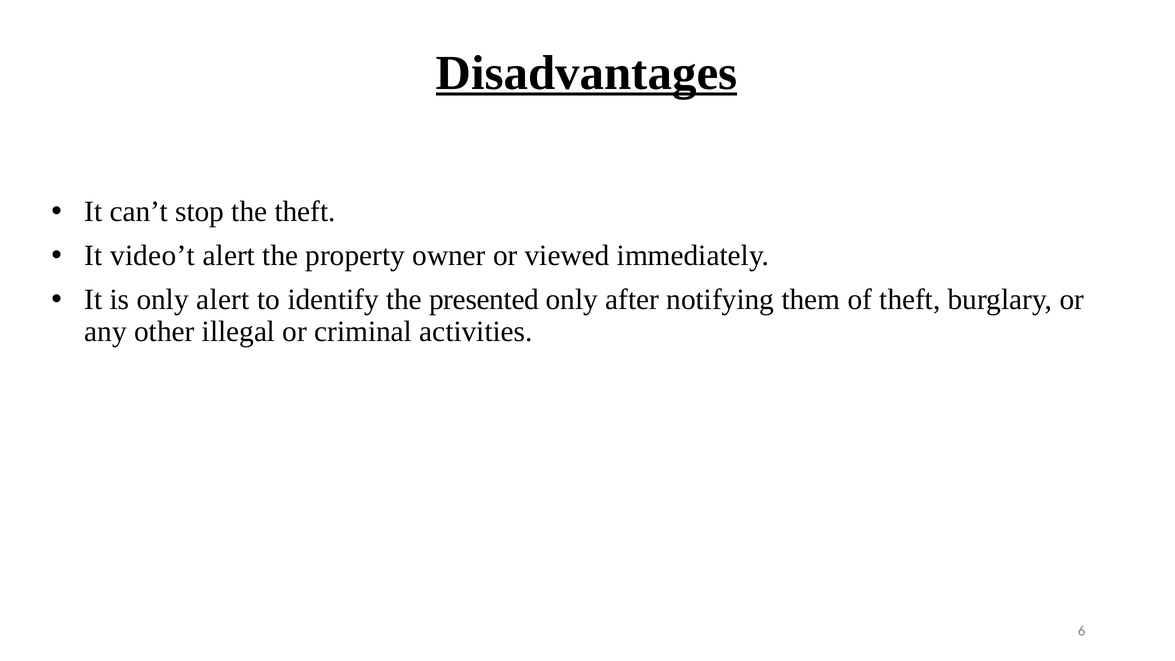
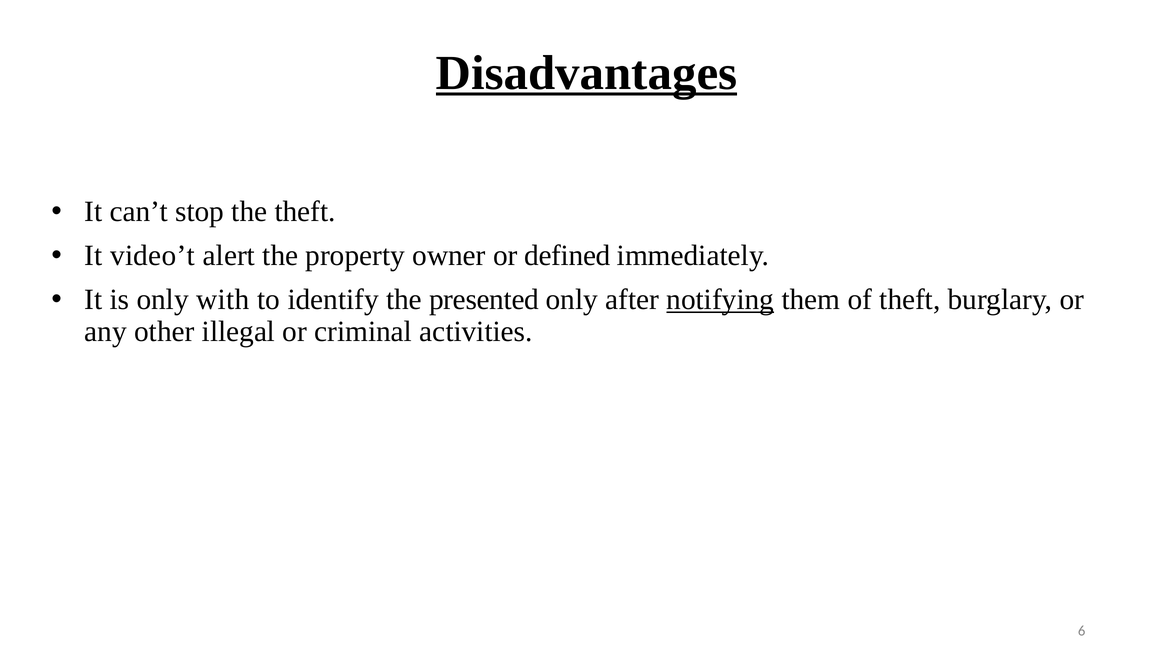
viewed: viewed -> defined
only alert: alert -> with
notifying underline: none -> present
